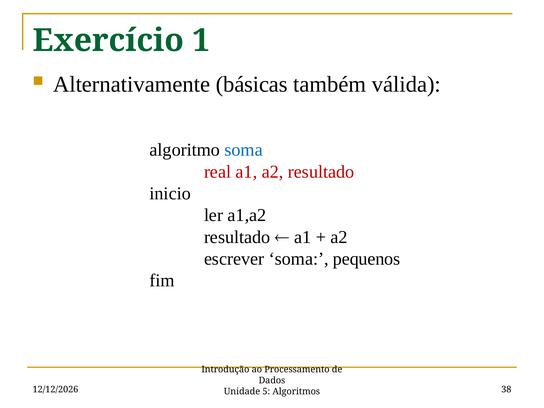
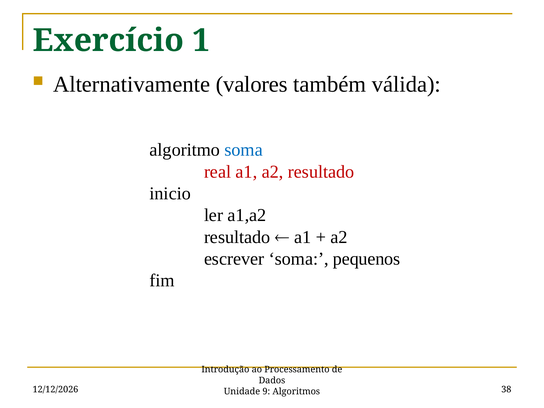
básicas: básicas -> valores
5: 5 -> 9
